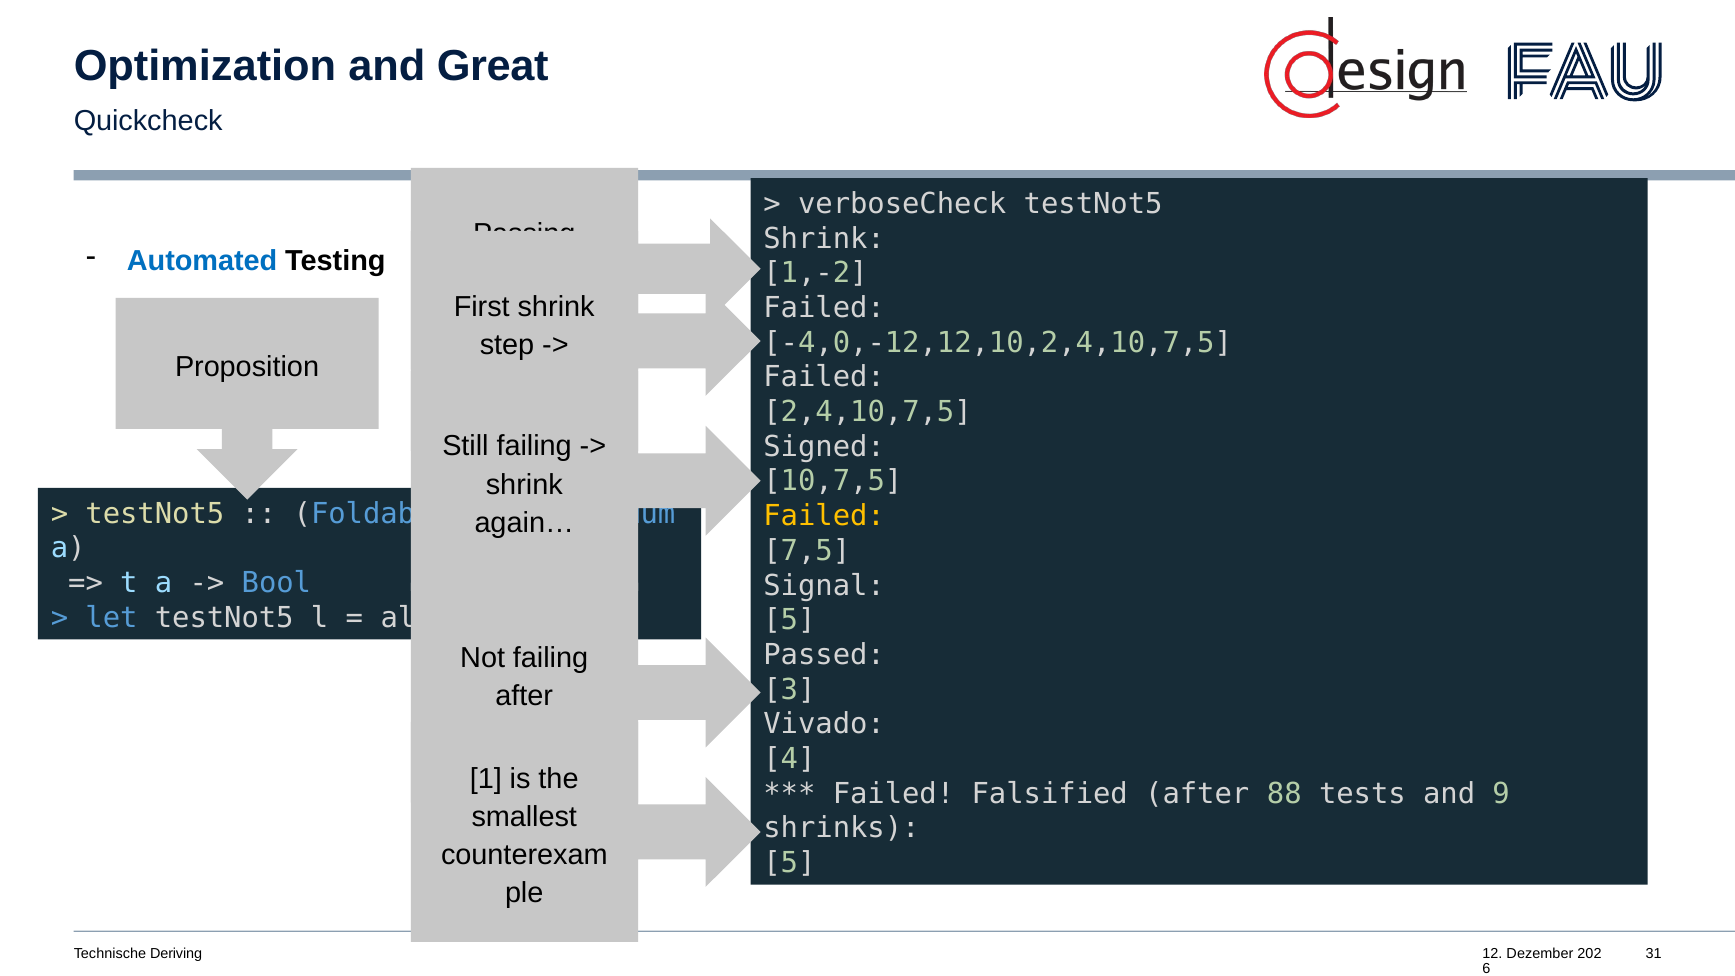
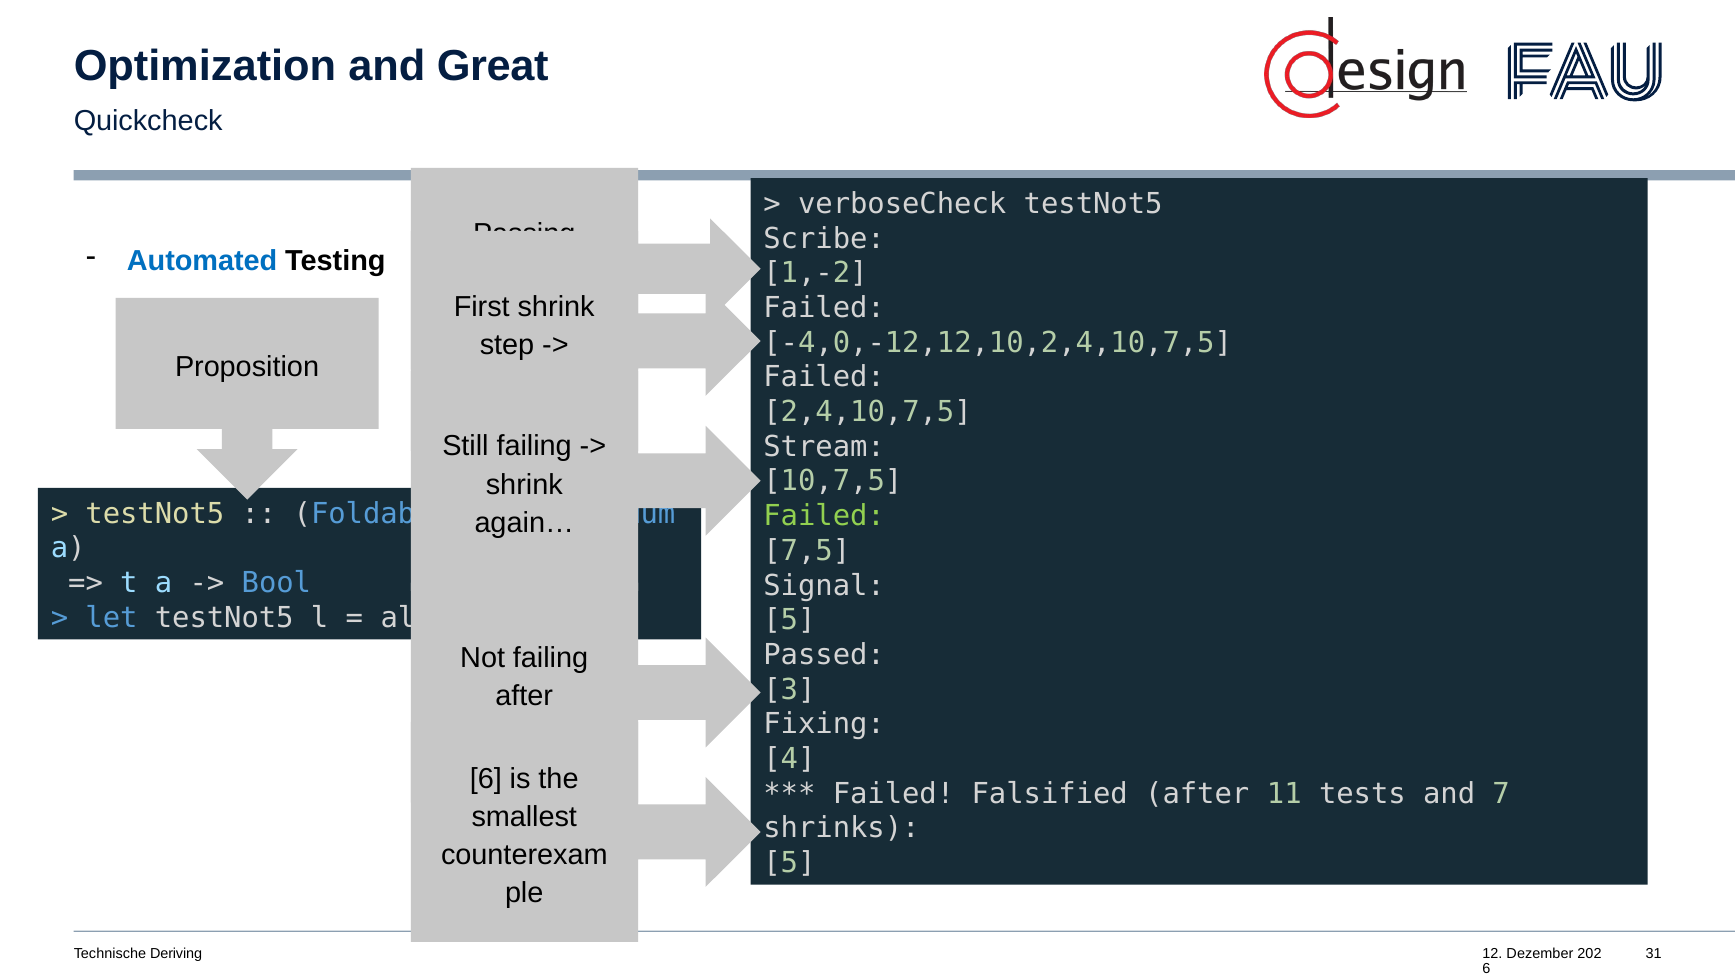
Shrink at (824, 239): Shrink -> Scribe
Signed: Signed -> Stream
Failed at (824, 516) colour: yellow -> light green
Vivado: Vivado -> Fixing
1 at (486, 778): 1 -> 6
88: 88 -> 11
9: 9 -> 7
